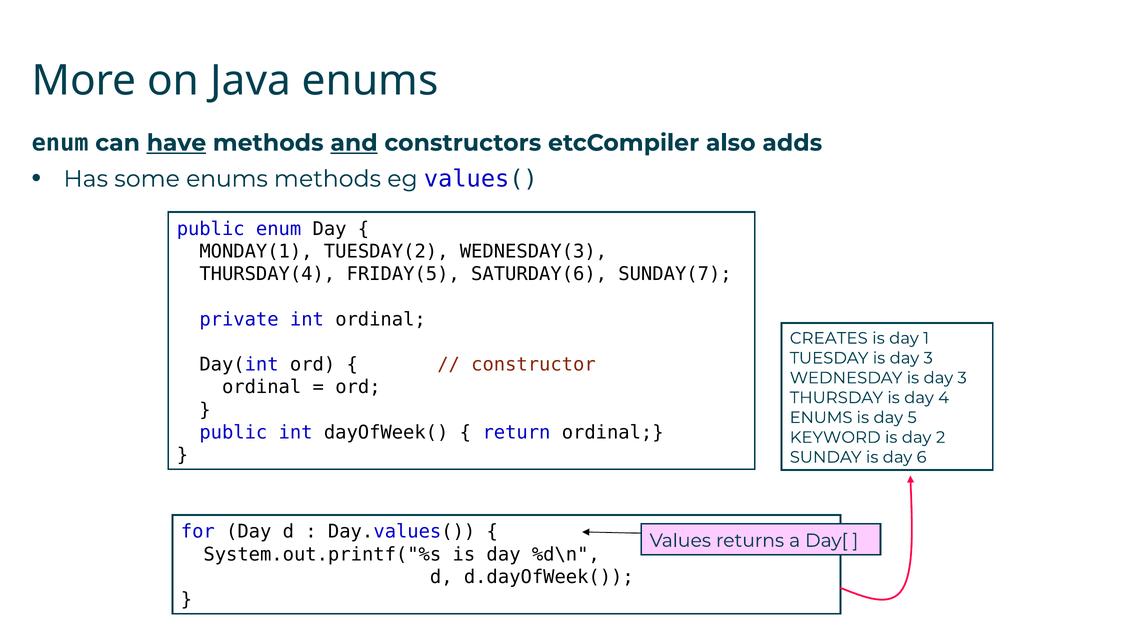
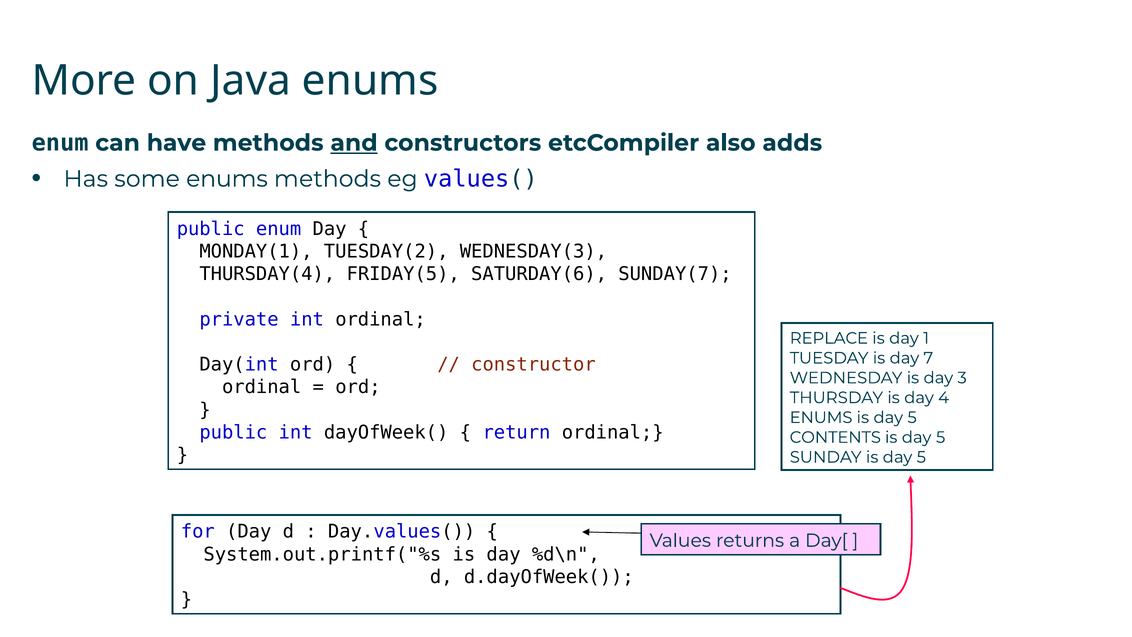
have underline: present -> none
CREATES: CREATES -> REPLACE
TUESDAY is day 3: 3 -> 7
KEYWORD: KEYWORD -> CONTENTS
2 at (941, 437): 2 -> 5
SUNDAY is day 6: 6 -> 5
